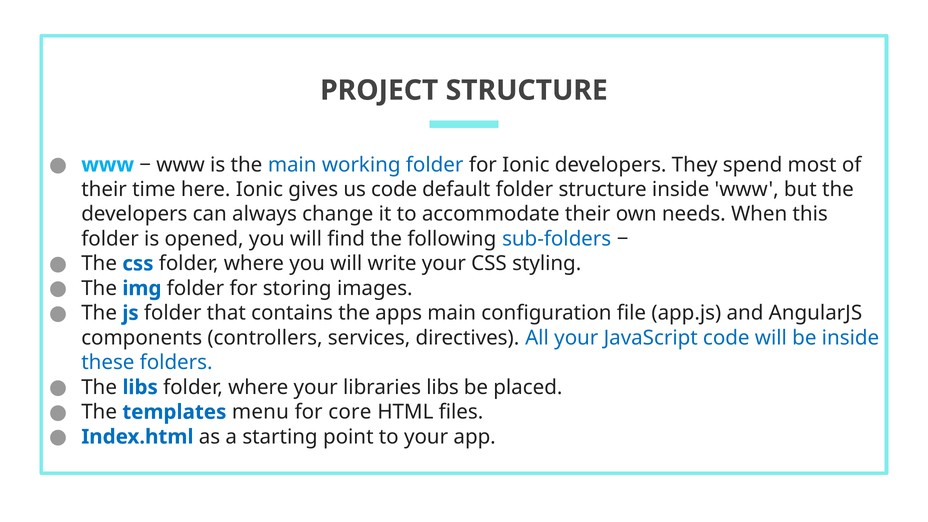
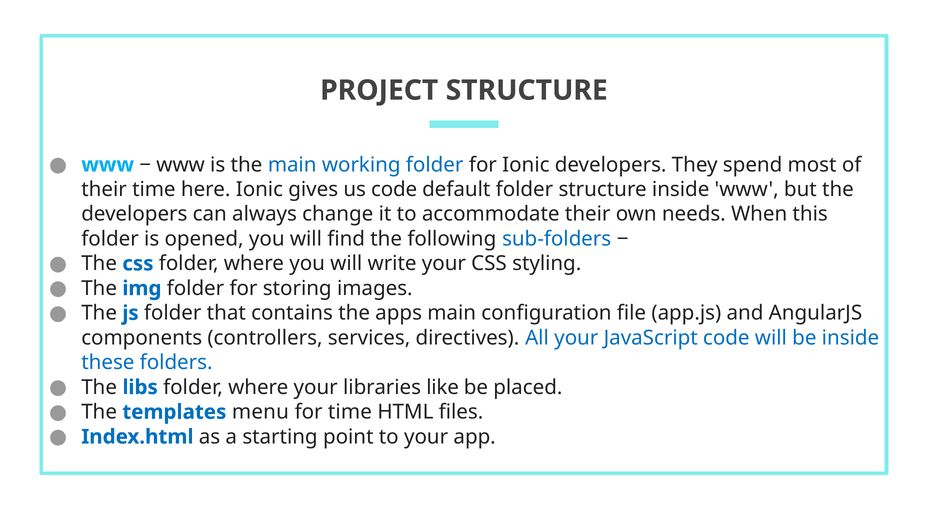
libraries libs: libs -> like
for core: core -> time
